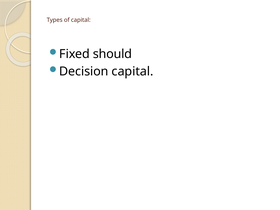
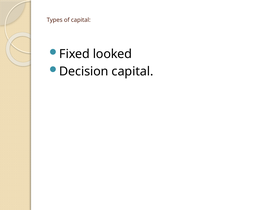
should: should -> looked
